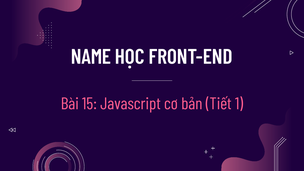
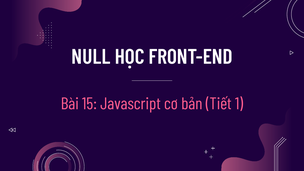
NAME: NAME -> NULL
